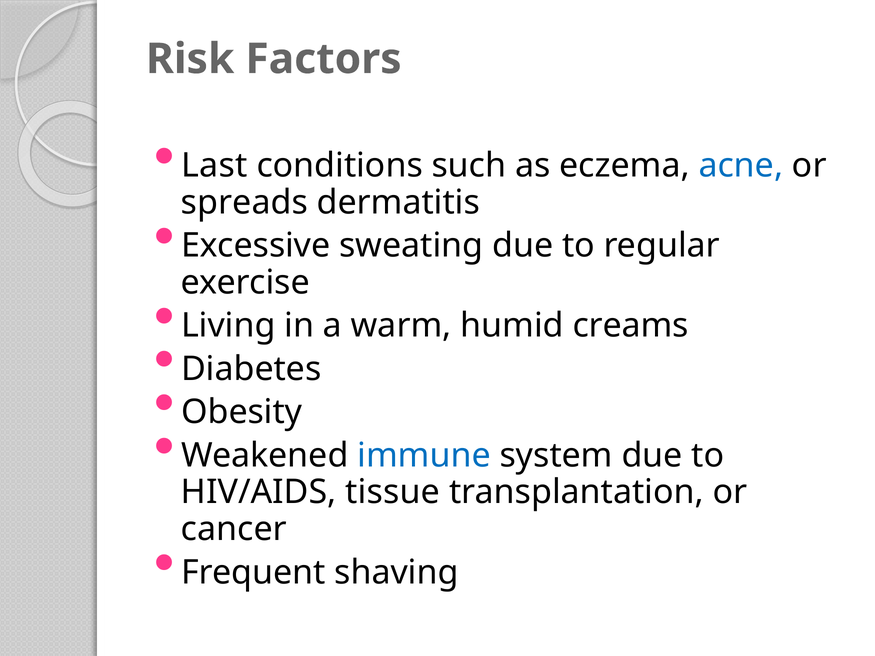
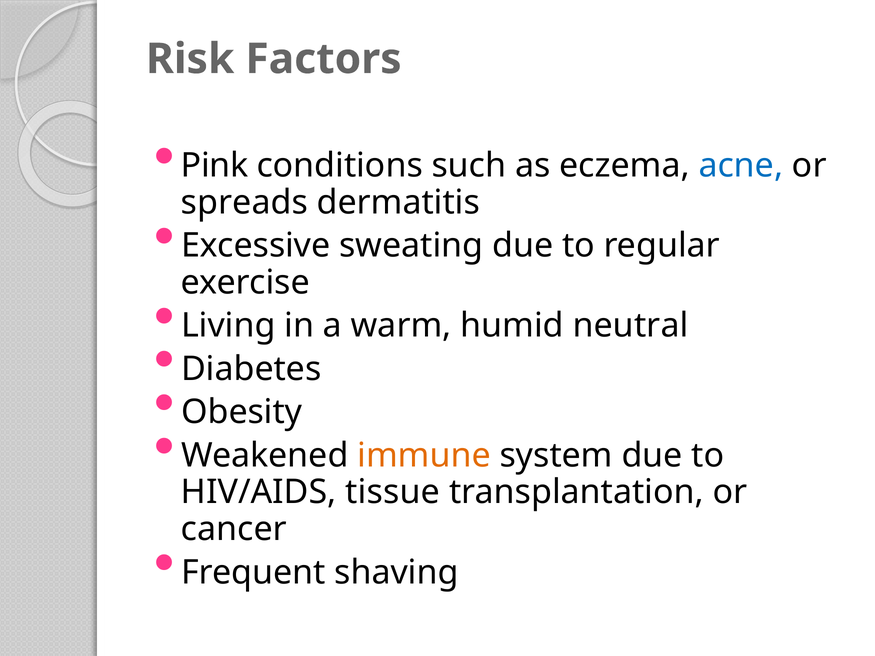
Last: Last -> Pink
creams: creams -> neutral
immune colour: blue -> orange
